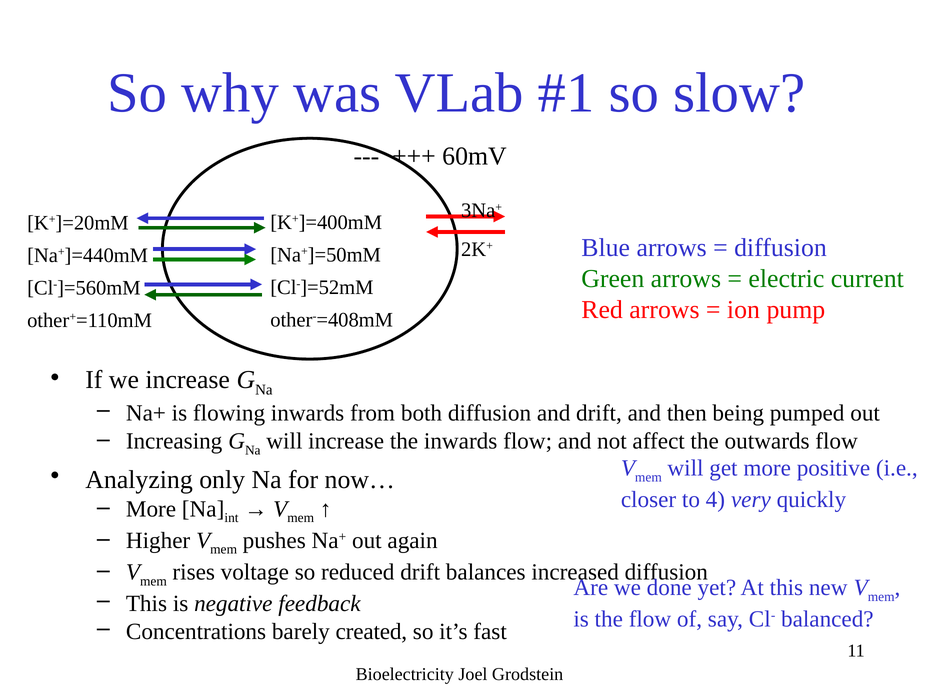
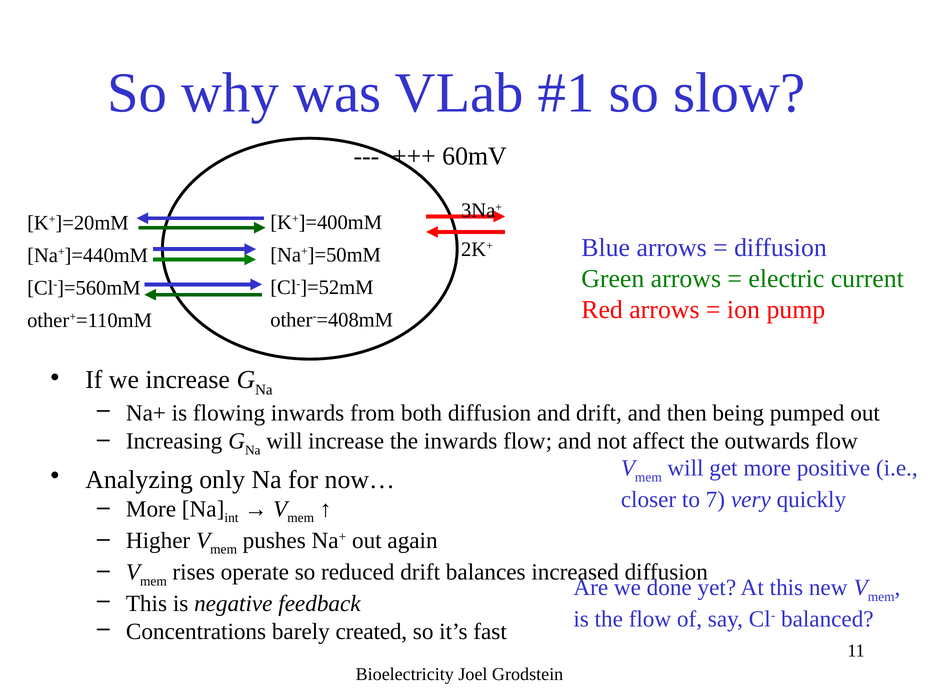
4: 4 -> 7
voltage: voltage -> operate
